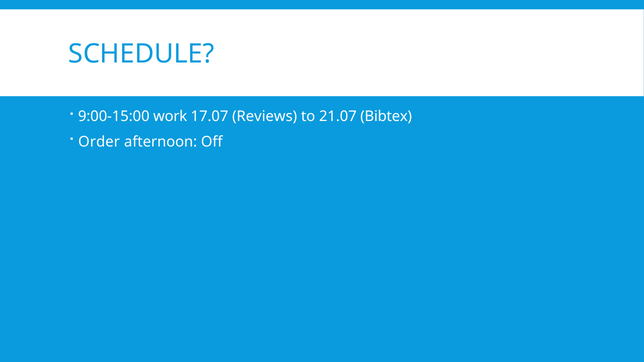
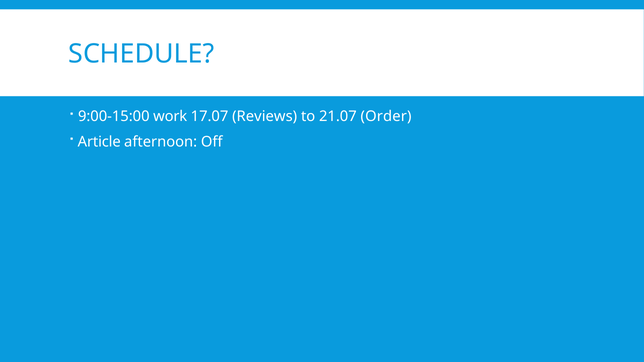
Bibtex: Bibtex -> Order
Order: Order -> Article
